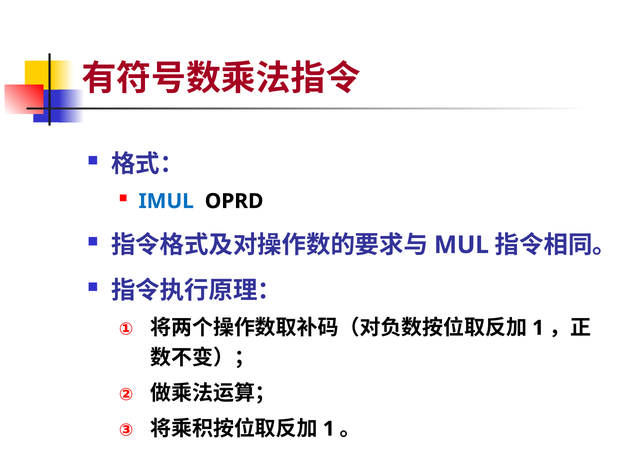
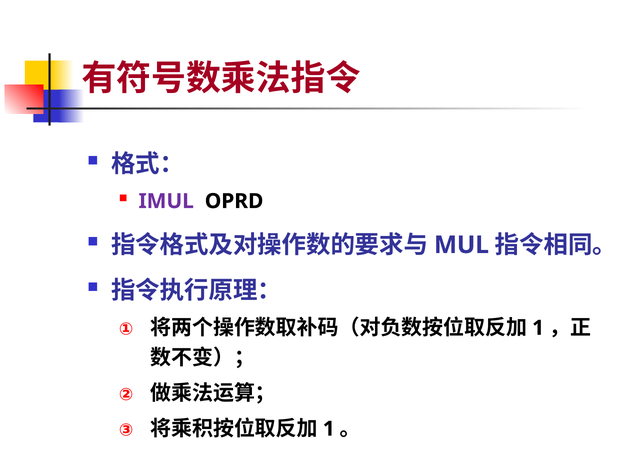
IMUL colour: blue -> purple
